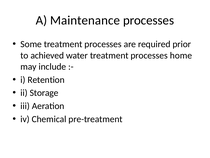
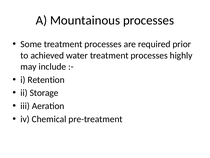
Maintenance: Maintenance -> Mountainous
home: home -> highly
